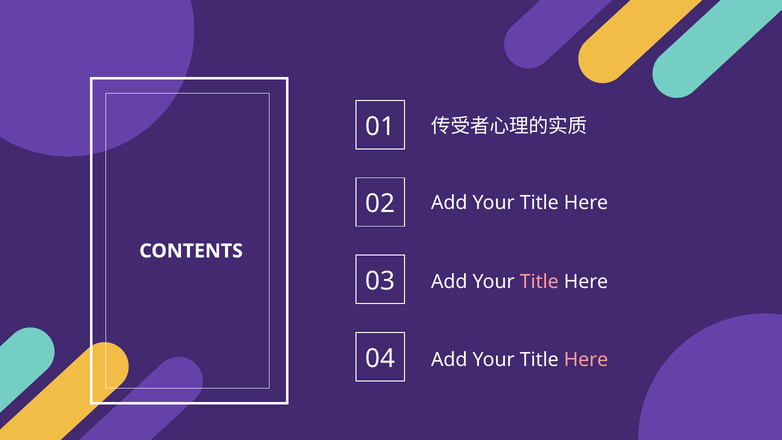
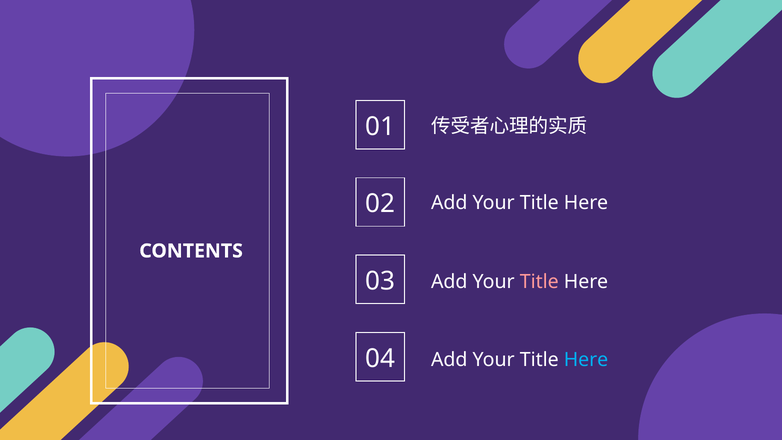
Here at (586, 360) colour: pink -> light blue
